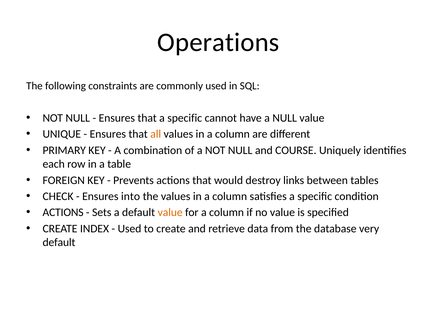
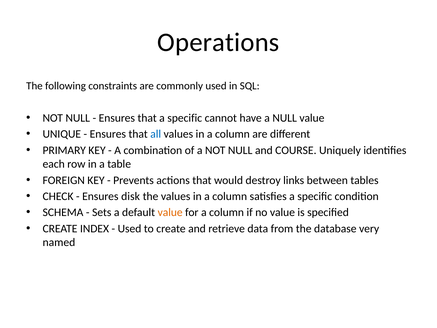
all colour: orange -> blue
into: into -> disk
ACTIONS at (63, 212): ACTIONS -> SCHEMA
default at (59, 242): default -> named
